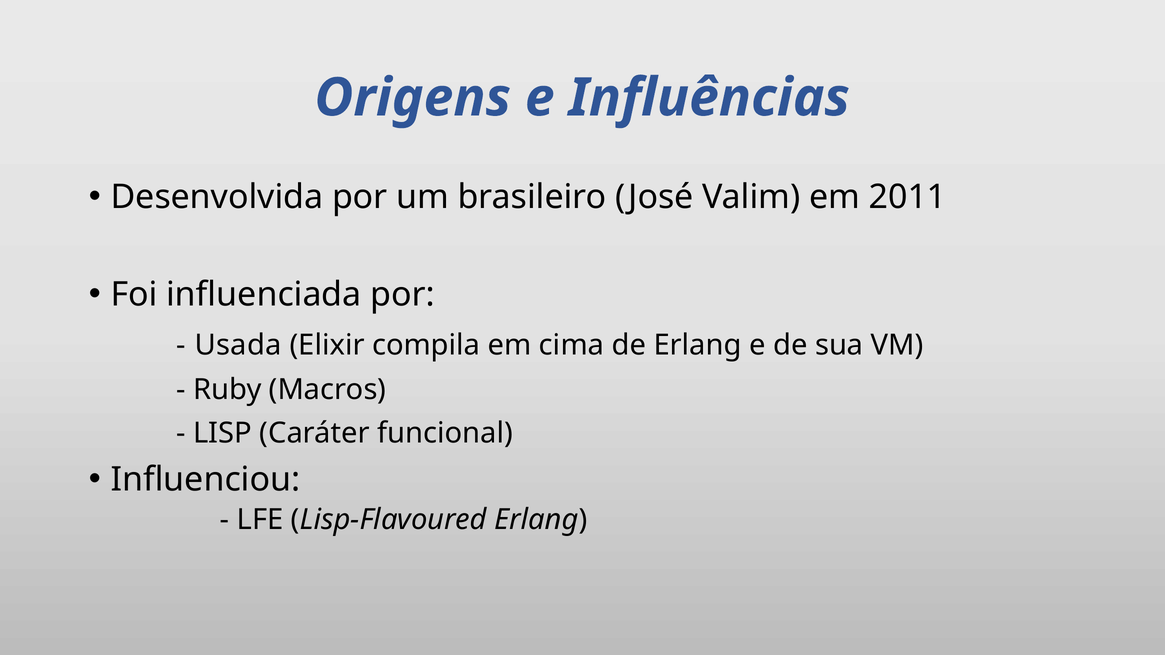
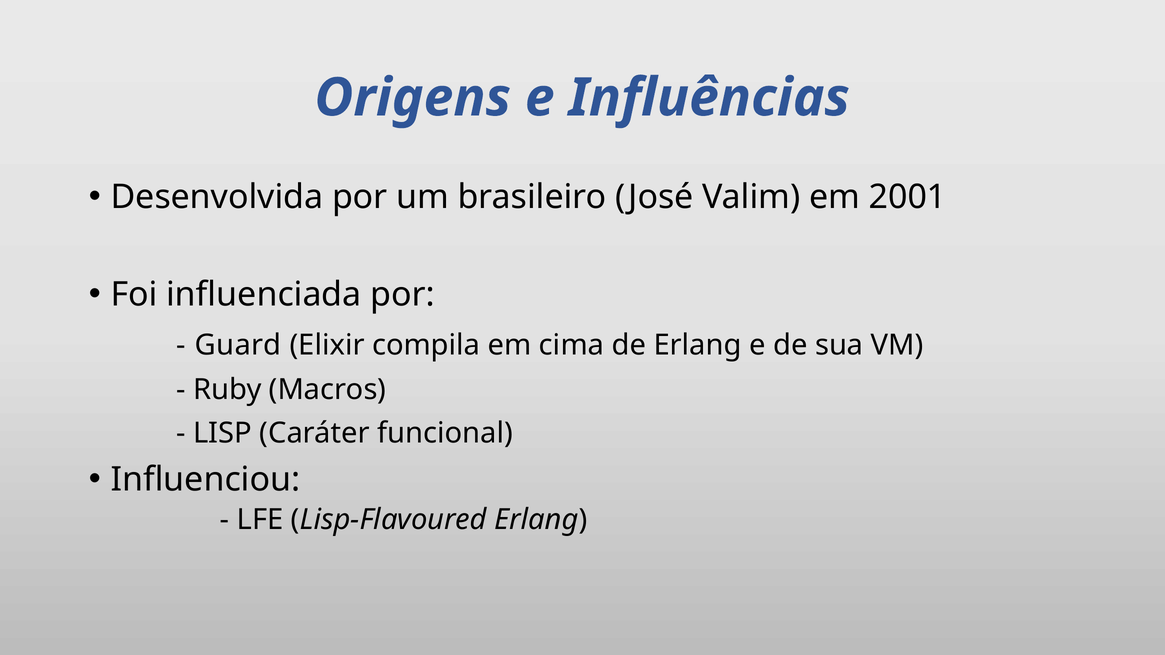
2011: 2011 -> 2001
Usada: Usada -> Guard
